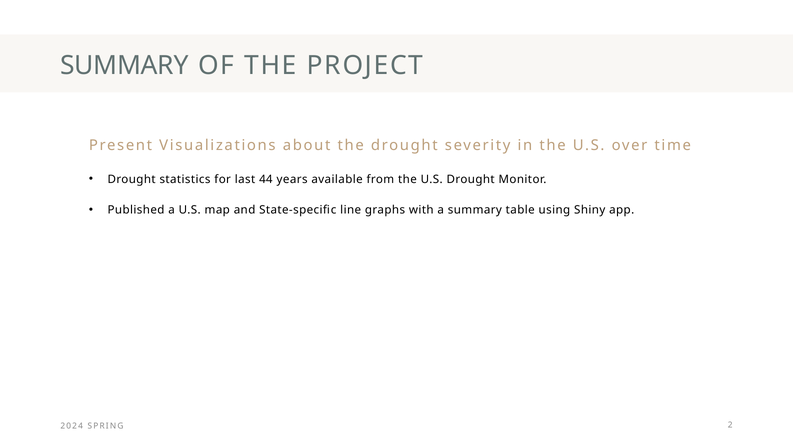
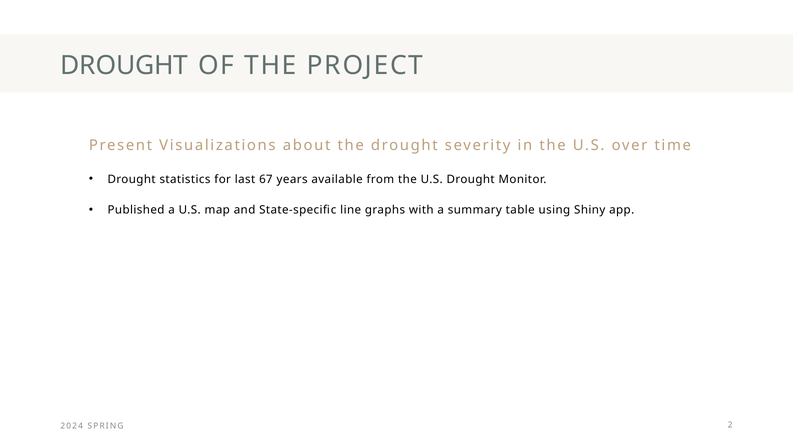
SUMMARY at (124, 66): SUMMARY -> DROUGHT
44: 44 -> 67
